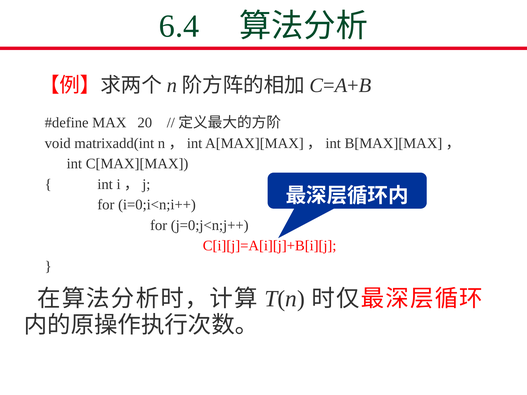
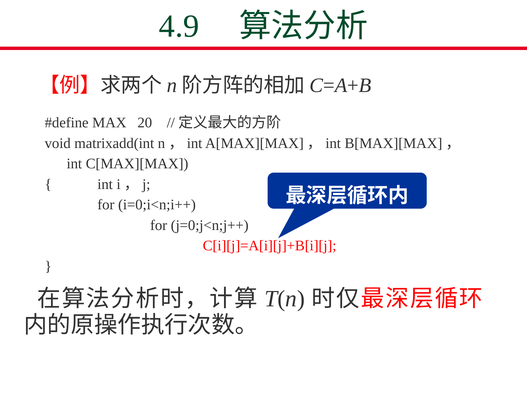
6.4: 6.4 -> 4.9
